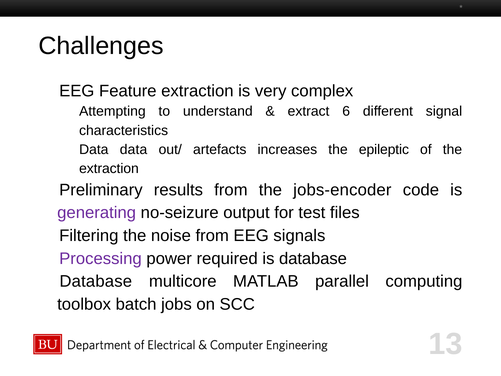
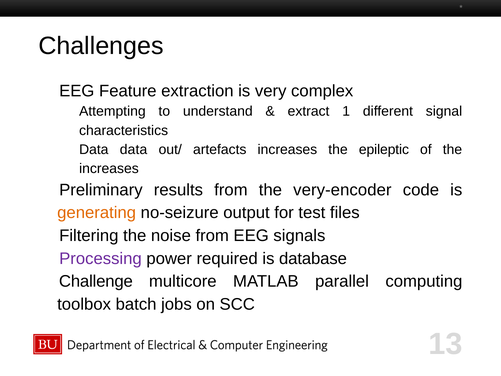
6: 6 -> 1
extraction at (109, 168): extraction -> increases
jobs-encoder: jobs-encoder -> very-encoder
generating colour: purple -> orange
Database at (96, 281): Database -> Challenge
